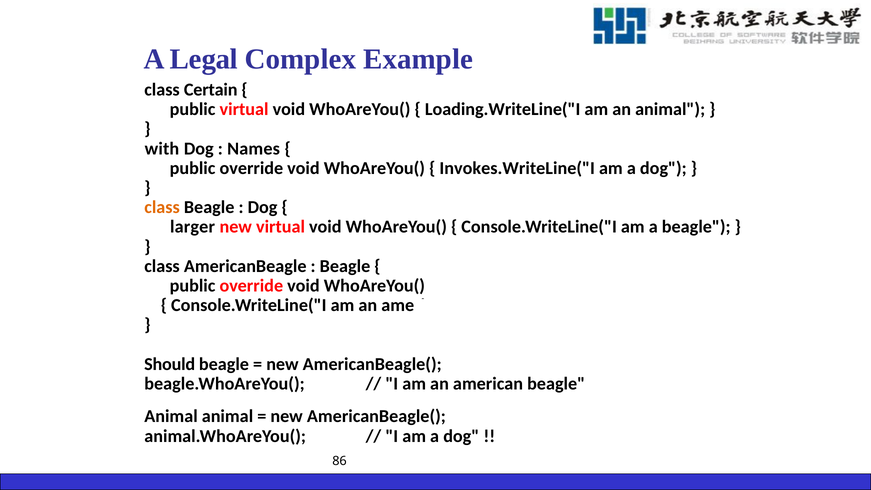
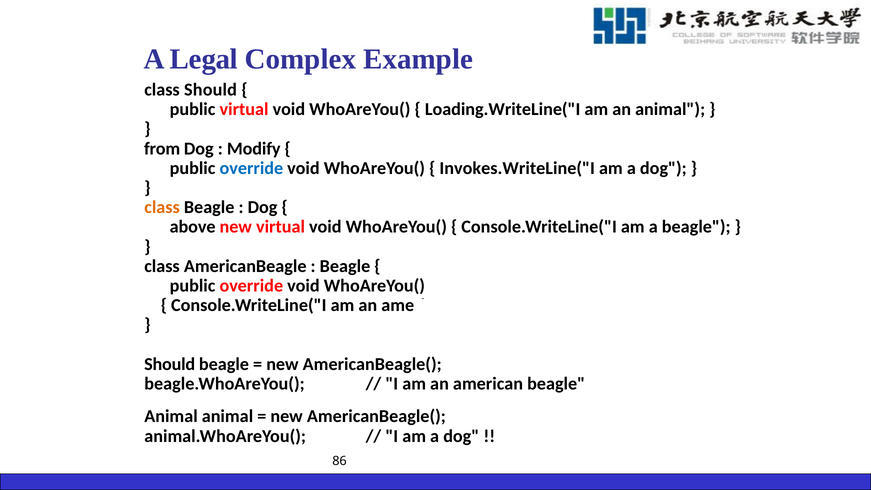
class Certain: Certain -> Should
with: with -> from
Names: Names -> Modify
override at (251, 168) colour: black -> blue
larger: larger -> above
